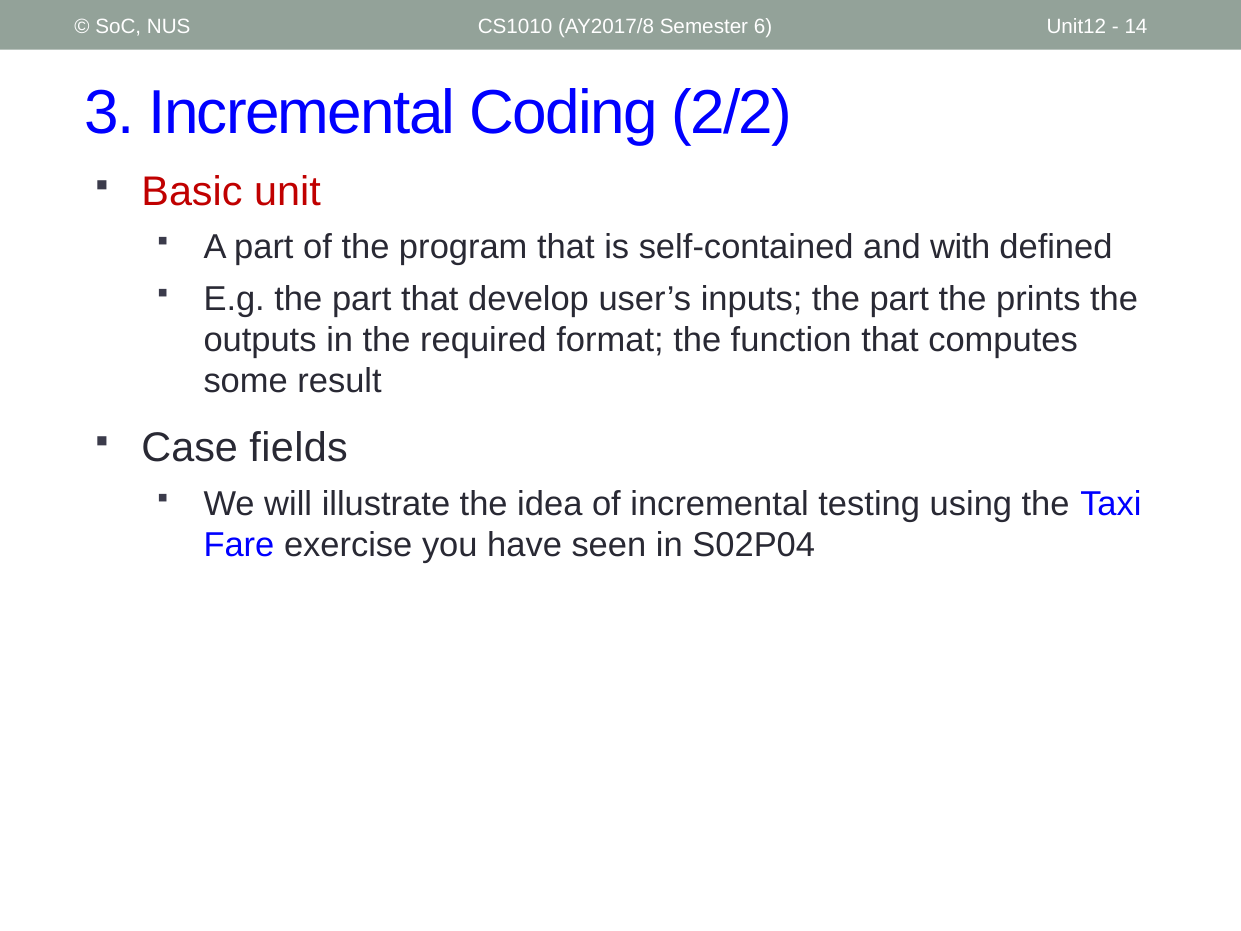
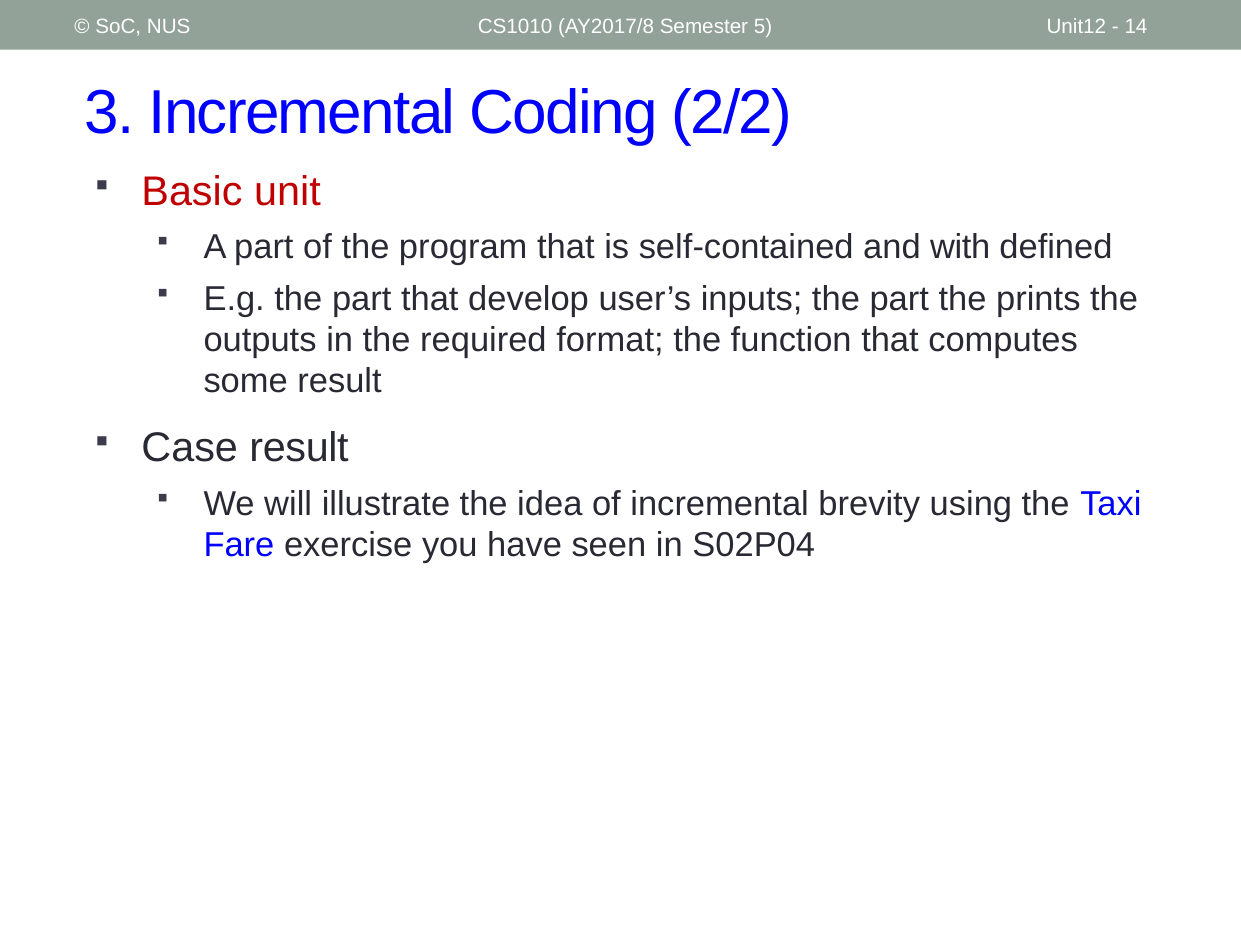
6: 6 -> 5
Case fields: fields -> result
testing: testing -> brevity
